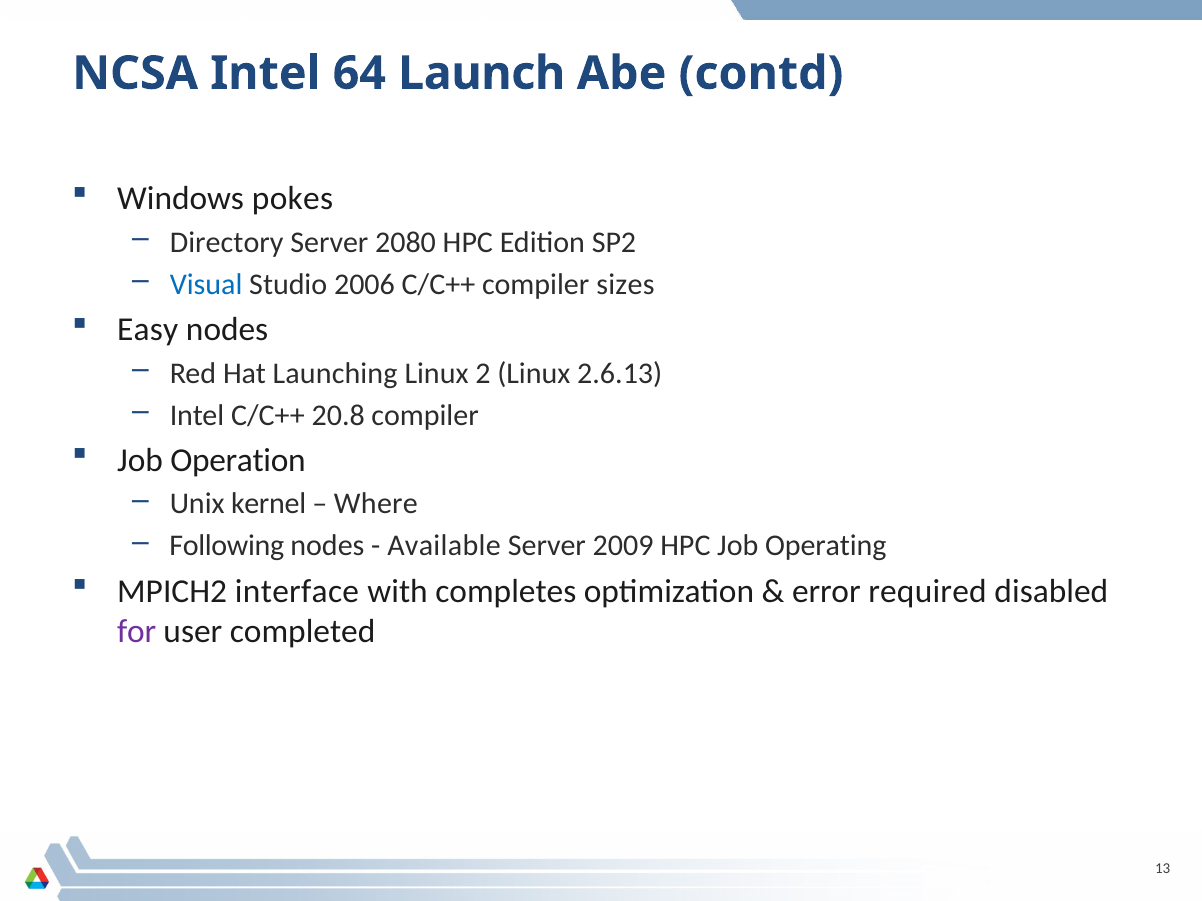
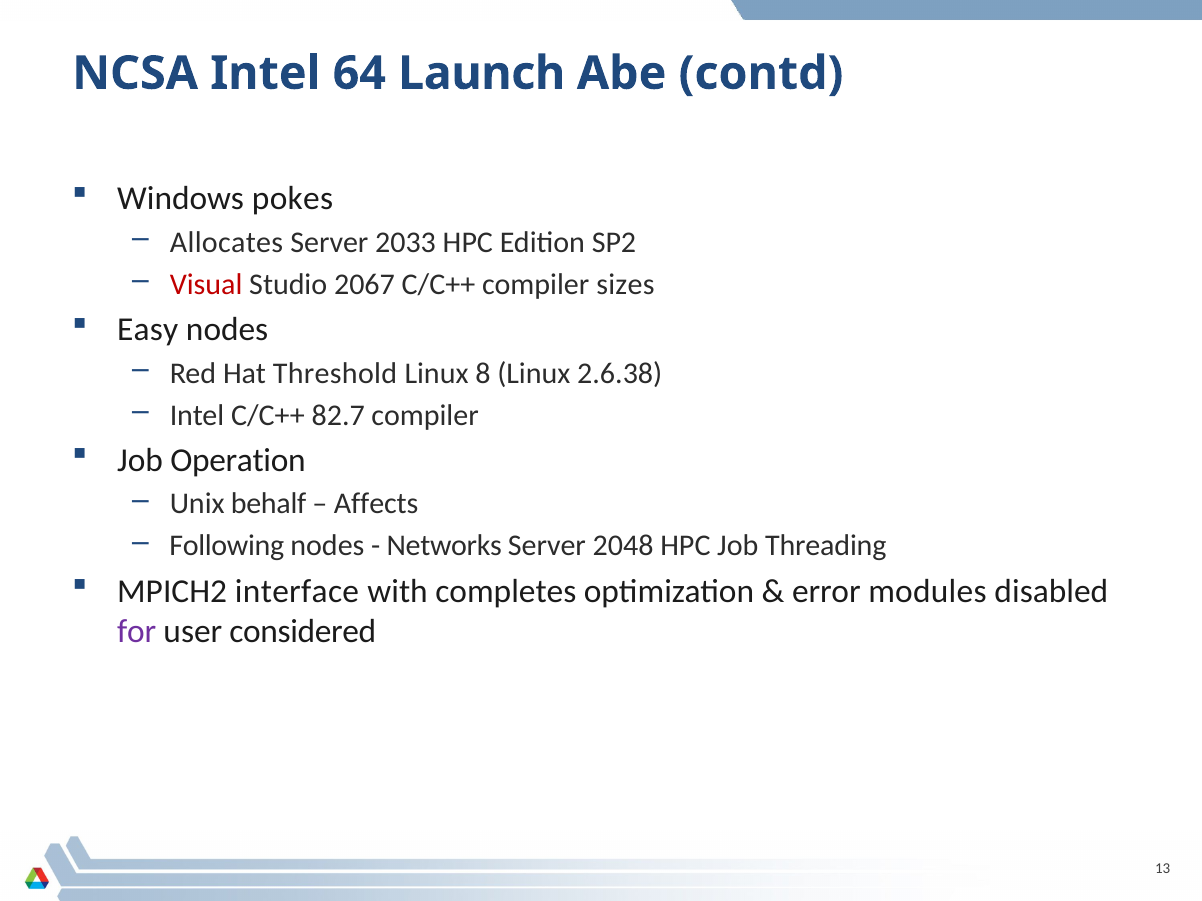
Directory: Directory -> Allocates
2080: 2080 -> 2033
Visual colour: blue -> red
2006: 2006 -> 2067
Launching: Launching -> Threshold
2: 2 -> 8
2.6.13: 2.6.13 -> 2.6.38
20.8: 20.8 -> 82.7
kernel: kernel -> behalf
Where: Where -> Affects
Available: Available -> Networks
2009: 2009 -> 2048
Operating: Operating -> Threading
required: required -> modules
completed: completed -> considered
